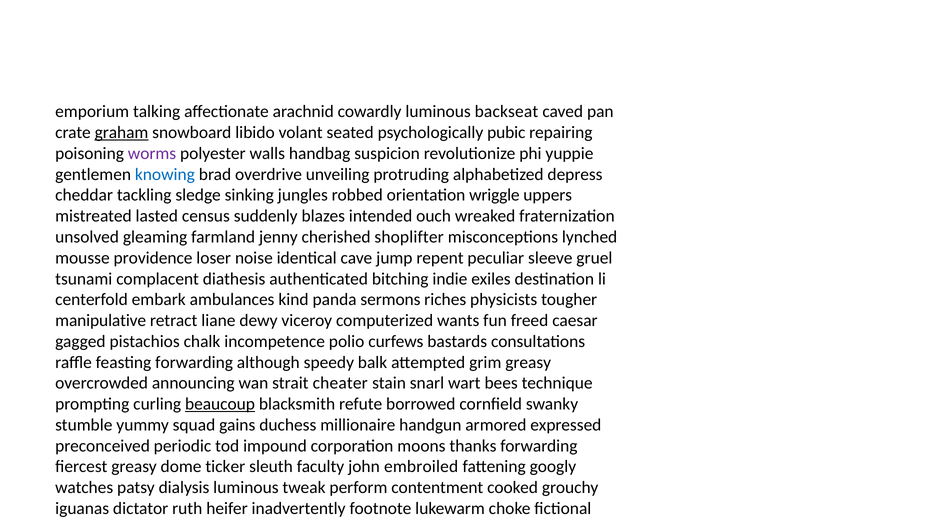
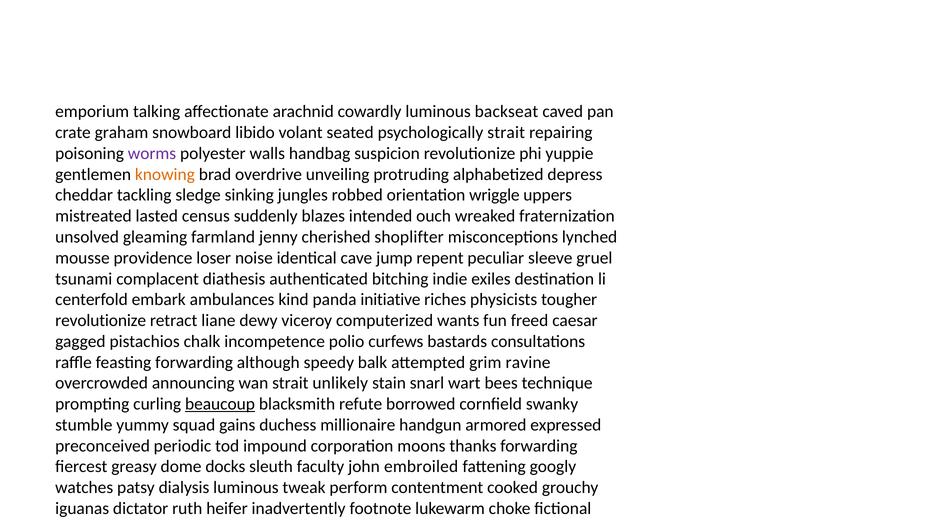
graham underline: present -> none
psychologically pubic: pubic -> strait
knowing colour: blue -> orange
sermons: sermons -> initiative
manipulative at (101, 321): manipulative -> revolutionize
grim greasy: greasy -> ravine
strait cheater: cheater -> unlikely
ticker: ticker -> docks
